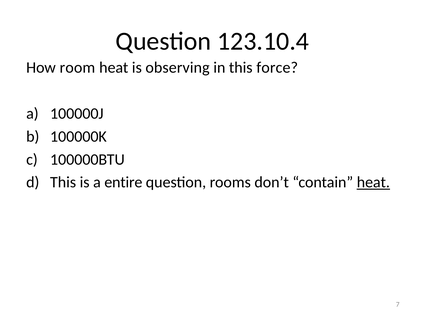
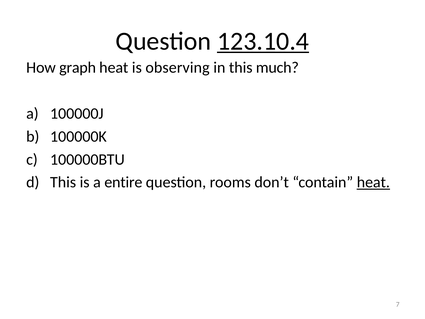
123.10.4 underline: none -> present
room: room -> graph
force: force -> much
